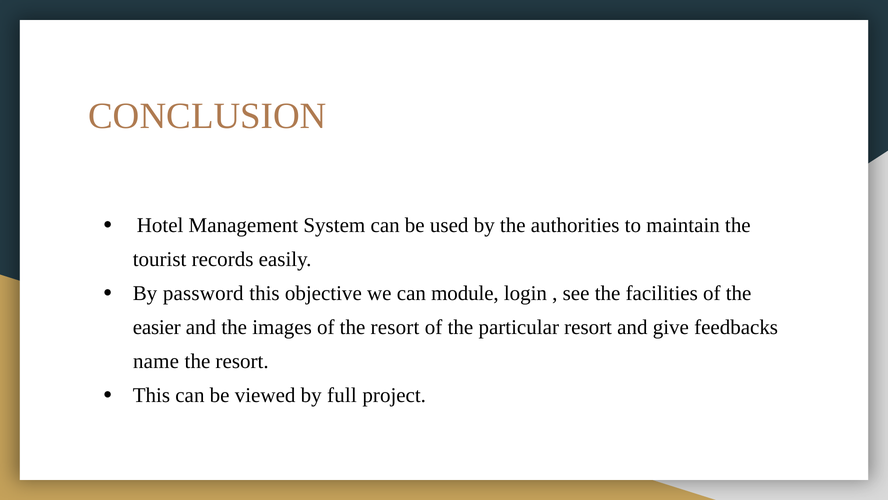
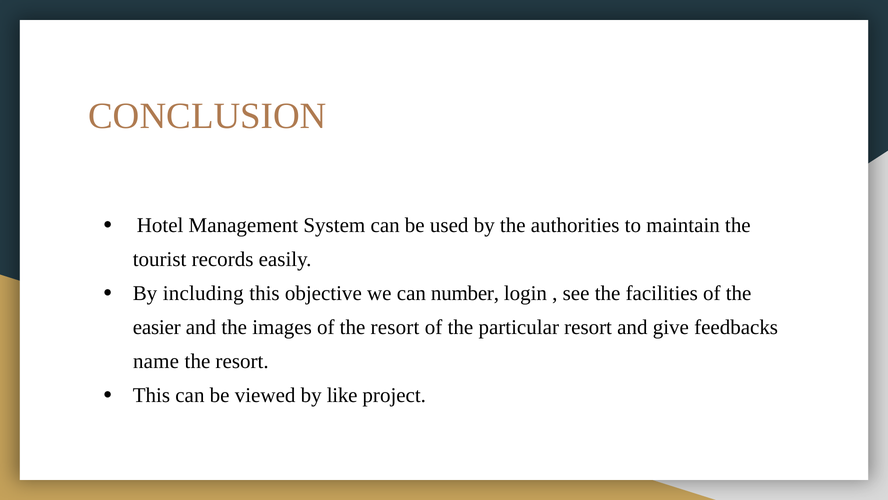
password: password -> including
module: module -> number
full: full -> like
